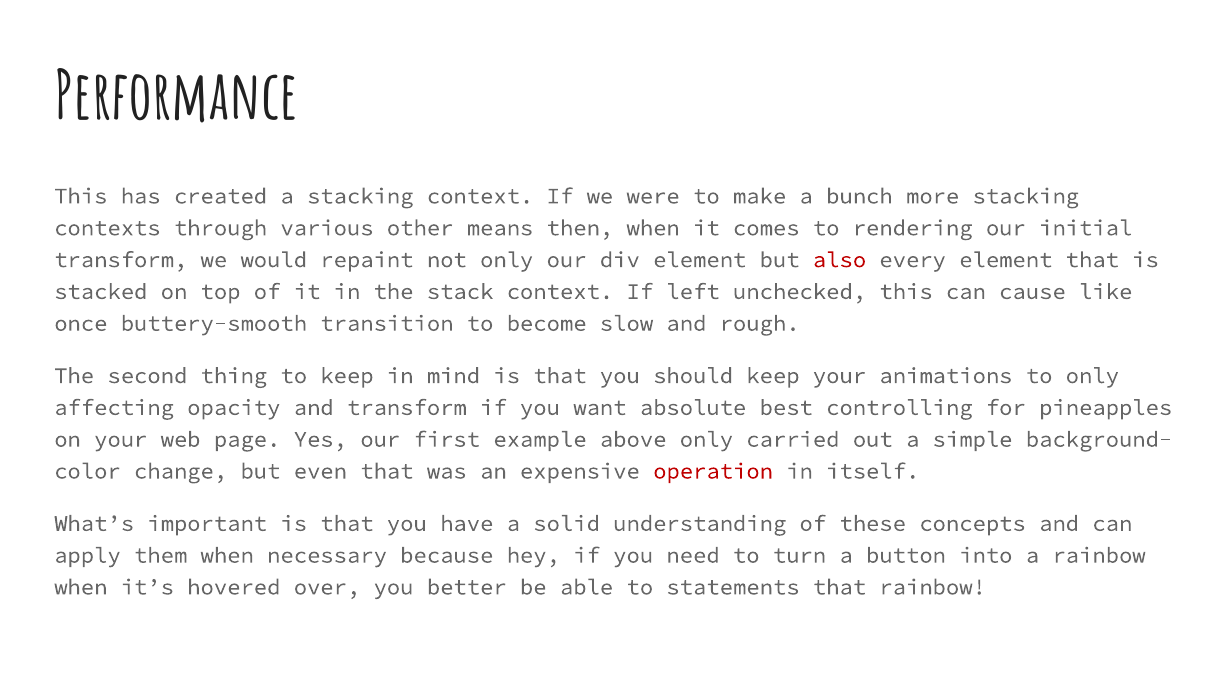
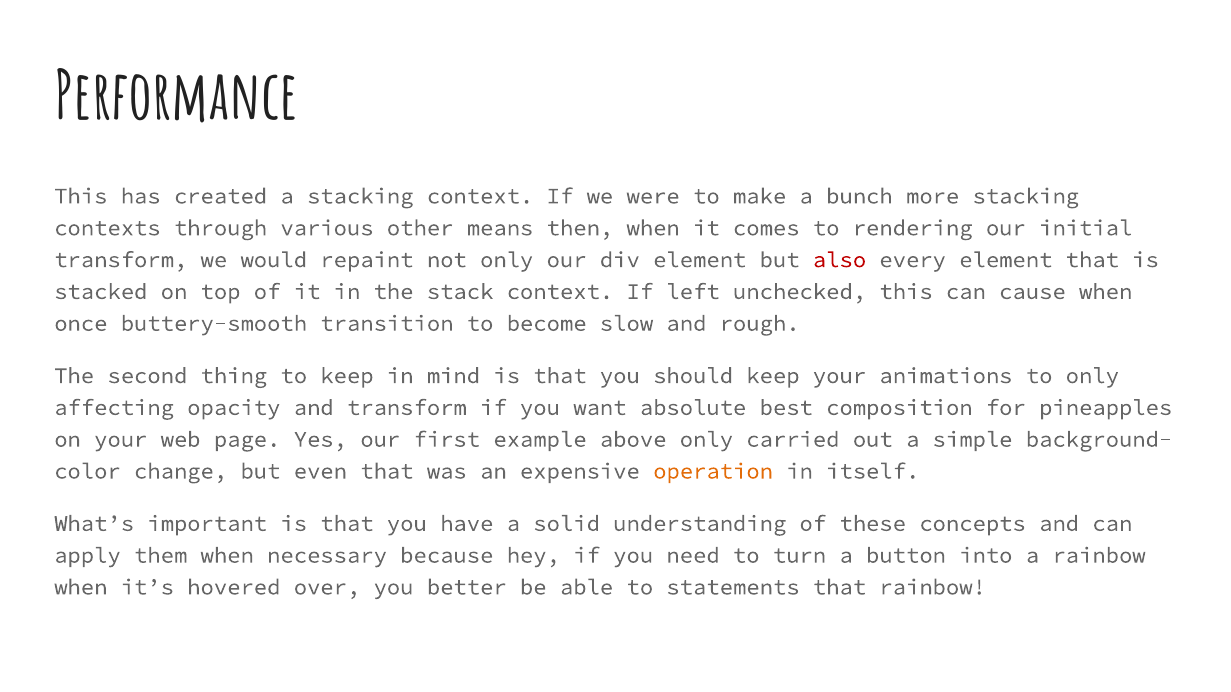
cause like: like -> when
controlling: controlling -> composition
operation colour: red -> orange
